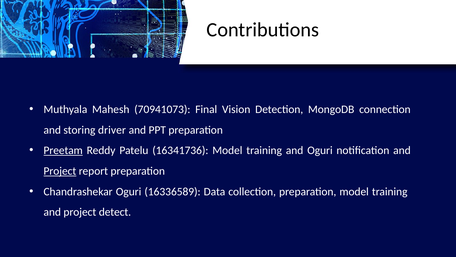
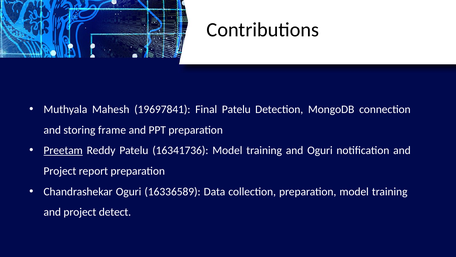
70941073: 70941073 -> 19697841
Final Vision: Vision -> Patelu
driver: driver -> frame
Project at (60, 171) underline: present -> none
